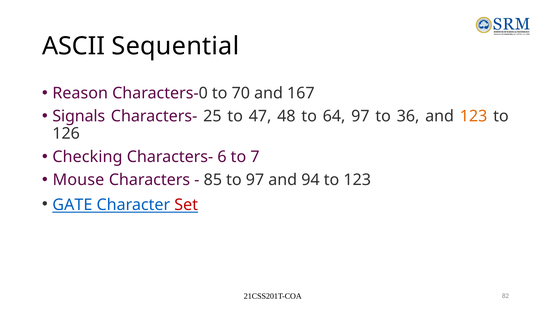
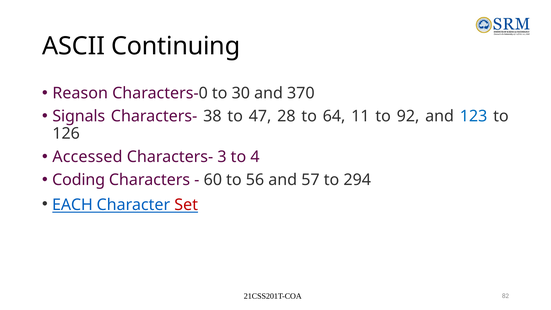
Sequential: Sequential -> Continuing
70: 70 -> 30
167: 167 -> 370
25: 25 -> 38
48: 48 -> 28
64 97: 97 -> 11
36: 36 -> 92
123 at (474, 116) colour: orange -> blue
Checking: Checking -> Accessed
6: 6 -> 3
7: 7 -> 4
Mouse: Mouse -> Coding
85: 85 -> 60
to 97: 97 -> 56
94: 94 -> 57
to 123: 123 -> 294
GATE: GATE -> EACH
